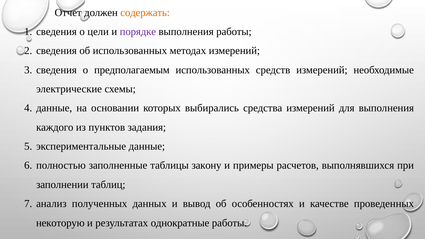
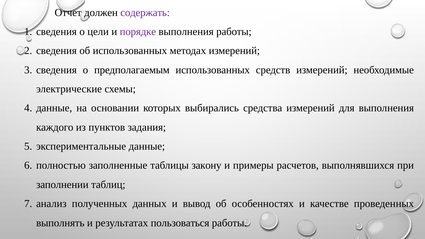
содержать colour: orange -> purple
некоторую: некоторую -> выполнять
однократные: однократные -> пользоваться
